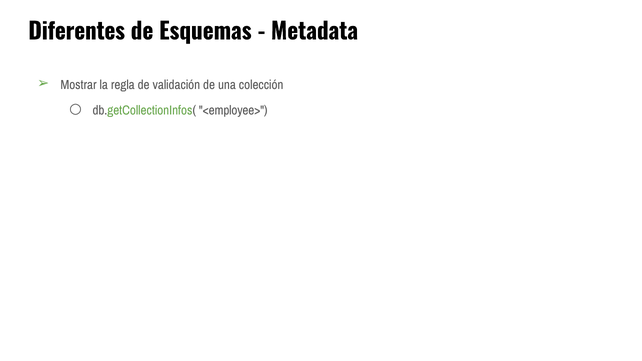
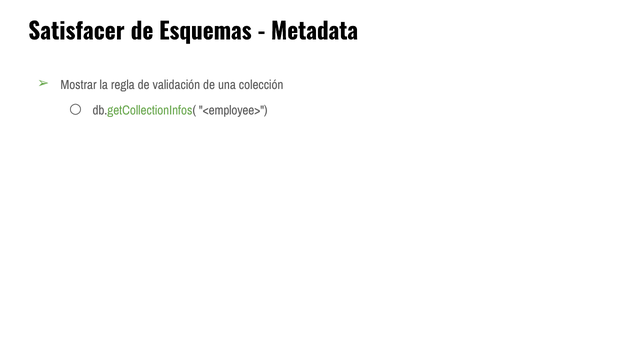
Diferentes: Diferentes -> Satisfacer
